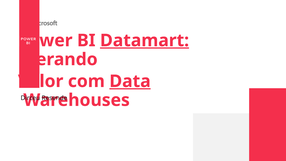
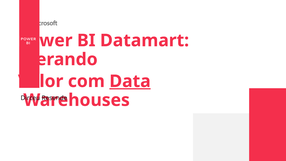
Datamart underline: present -> none
